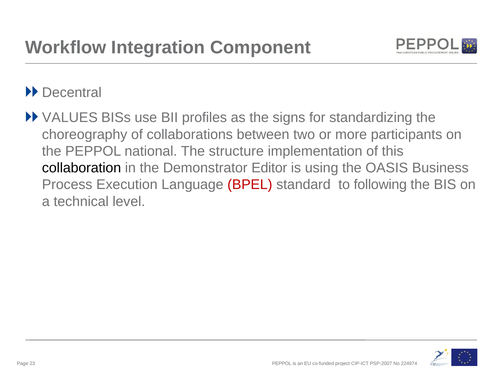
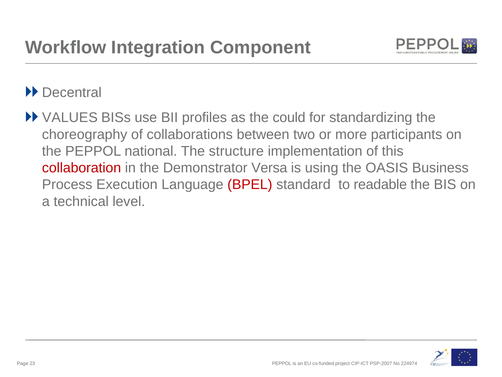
signs: signs -> could
collaboration colour: black -> red
Editor: Editor -> Versa
following: following -> readable
